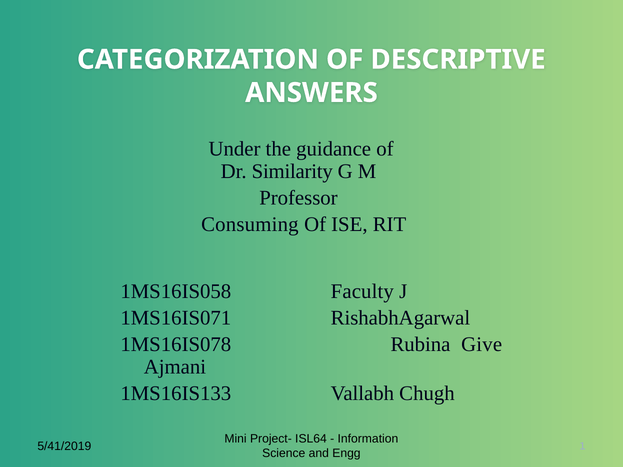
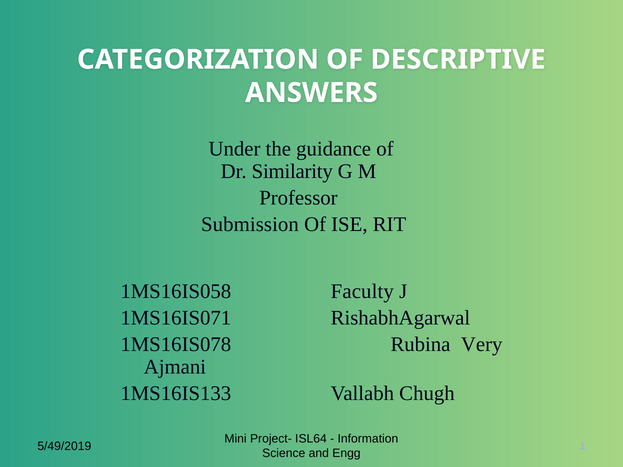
Consuming: Consuming -> Submission
Give: Give -> Very
5/41/2019: 5/41/2019 -> 5/49/2019
